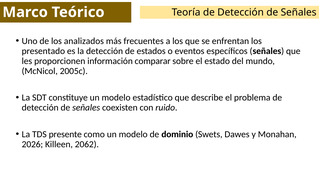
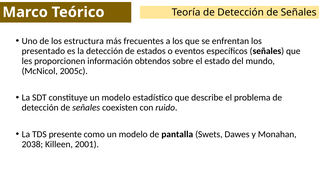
analizados: analizados -> estructura
comparar: comparar -> obtendos
dominio: dominio -> pantalla
2026: 2026 -> 2038
2062: 2062 -> 2001
